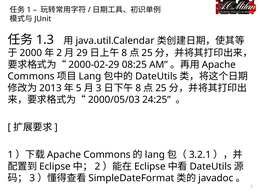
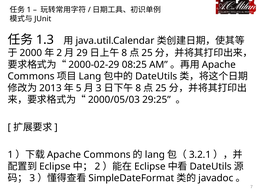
24:25: 24:25 -> 29:25
